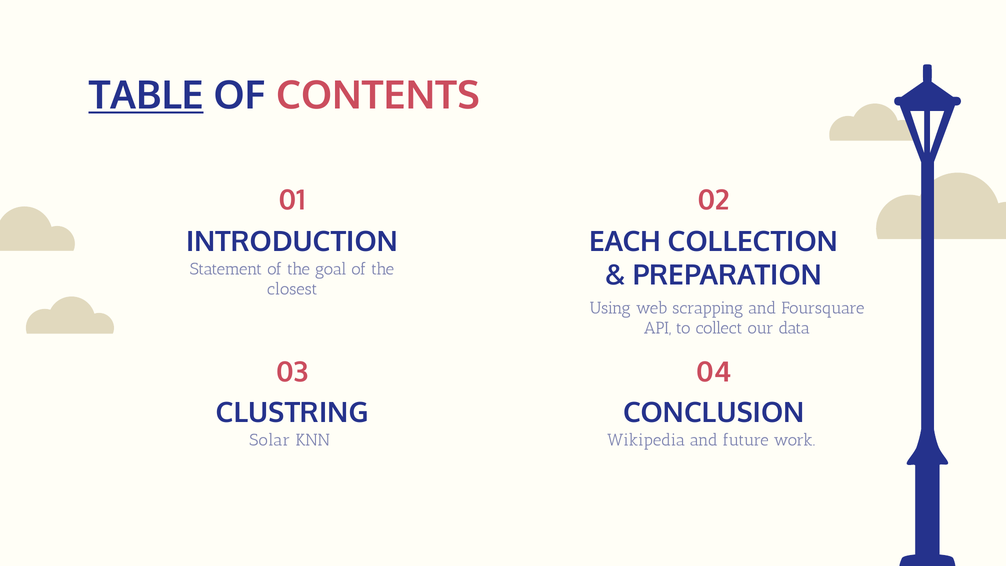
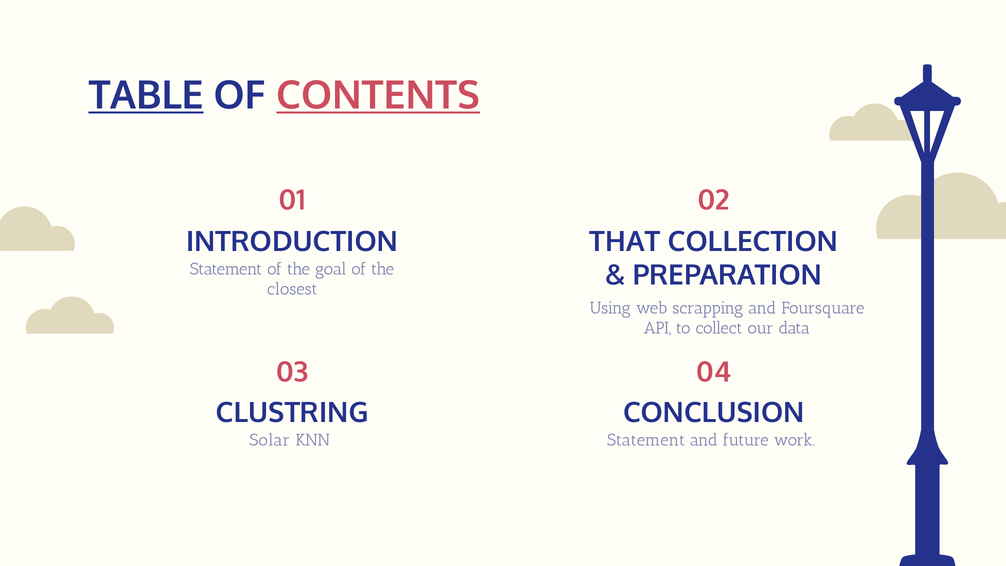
CONTENTS underline: none -> present
EACH: EACH -> THAT
Wikipedia at (646, 440): Wikipedia -> Statement
